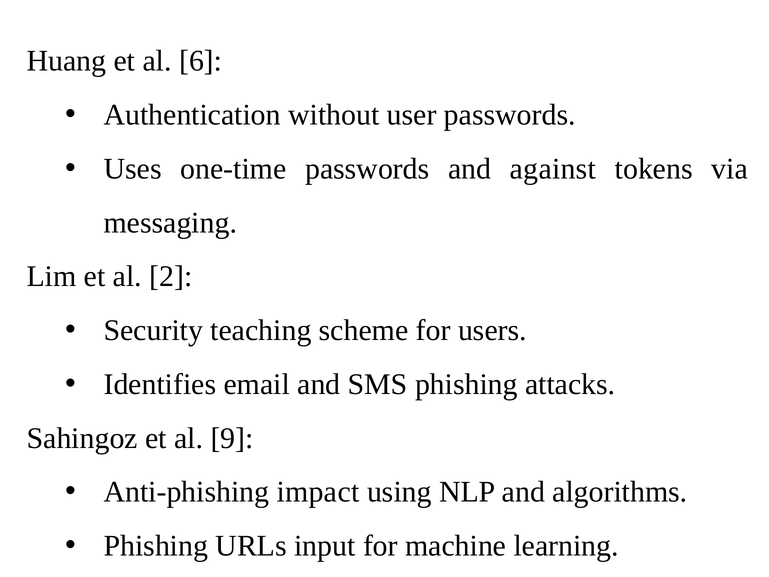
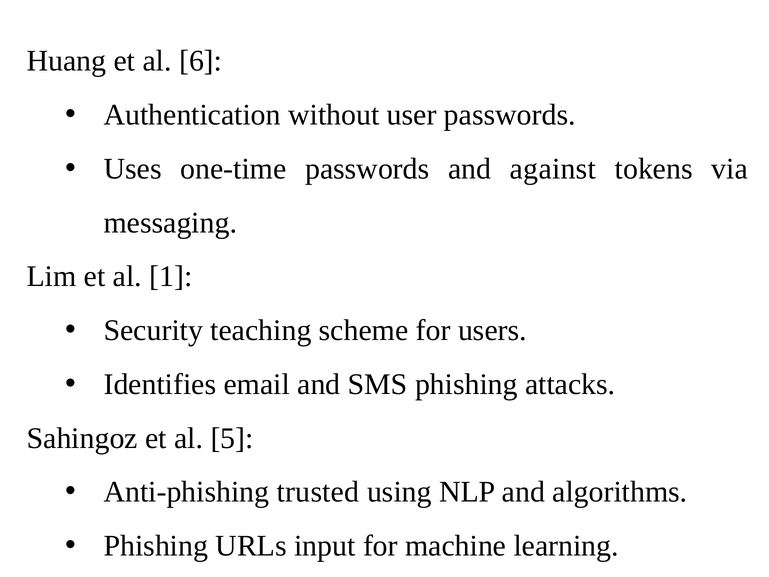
2: 2 -> 1
9: 9 -> 5
impact: impact -> trusted
